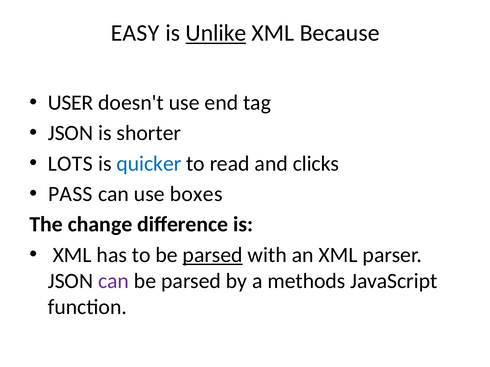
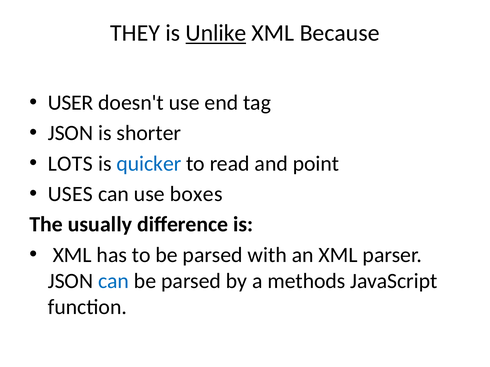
EASY: EASY -> THEY
clicks: clicks -> point
PASS: PASS -> USES
change: change -> usually
parsed at (213, 255) underline: present -> none
can at (114, 281) colour: purple -> blue
